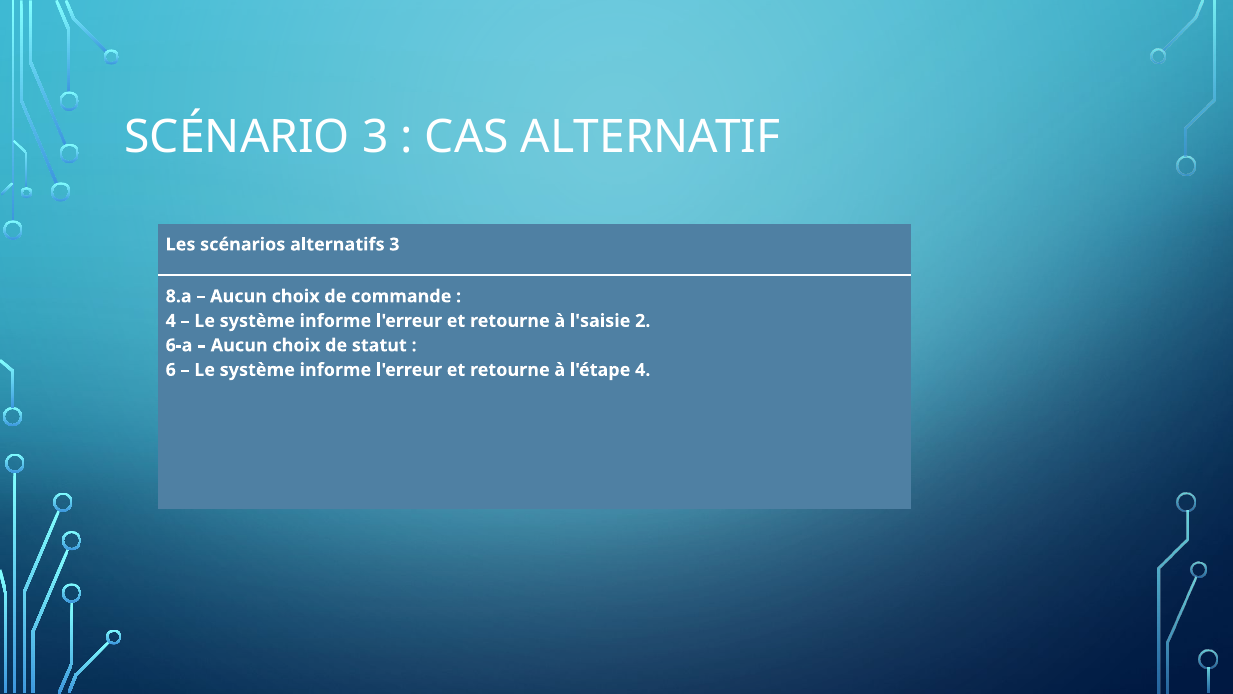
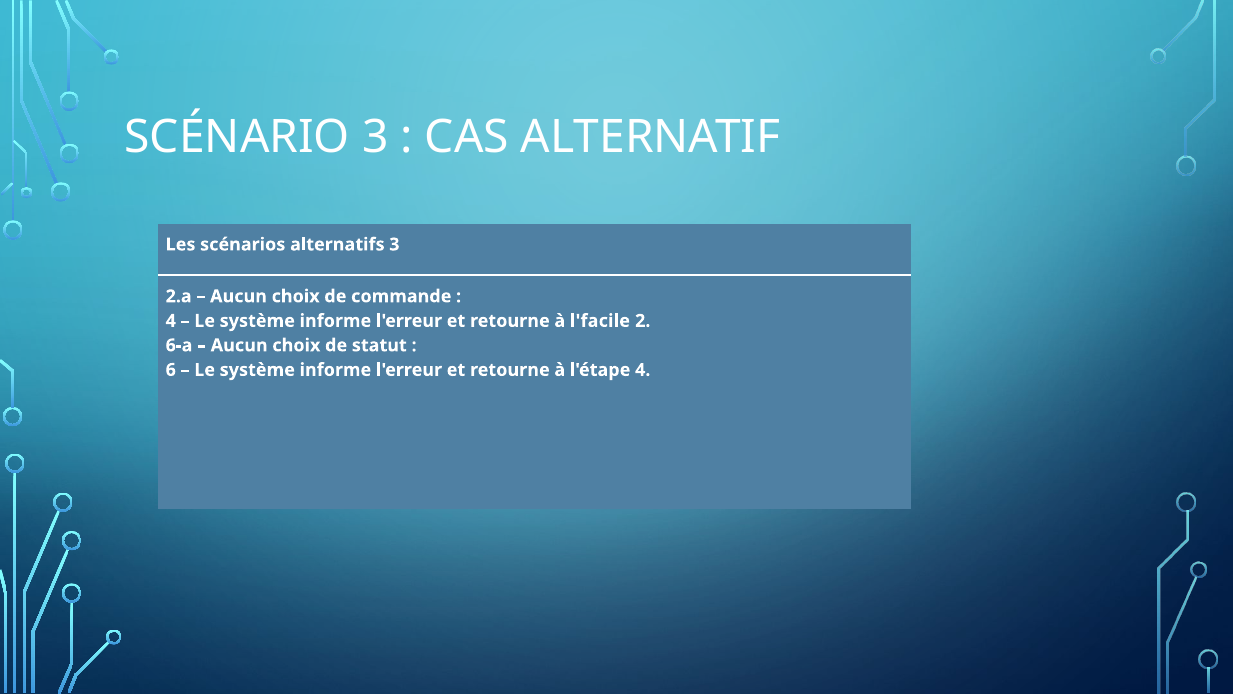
8.a: 8.a -> 2.a
l'saisie: l'saisie -> l'facile
